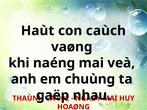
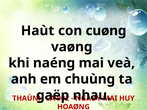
caùch: caùch -> cuøng
